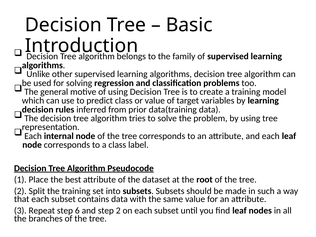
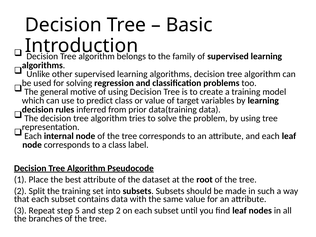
6: 6 -> 5
